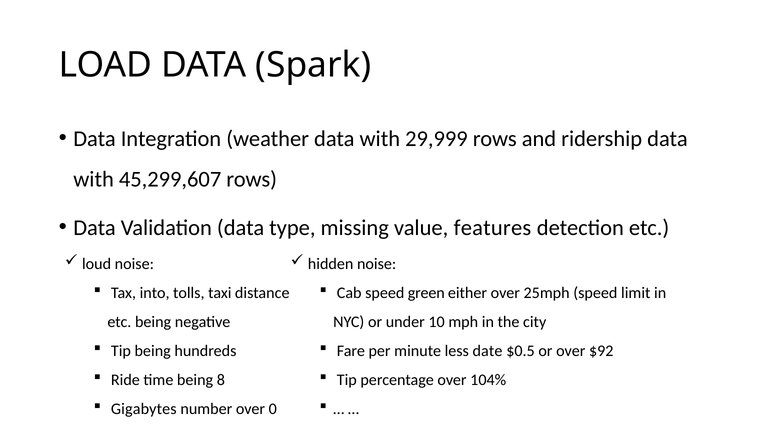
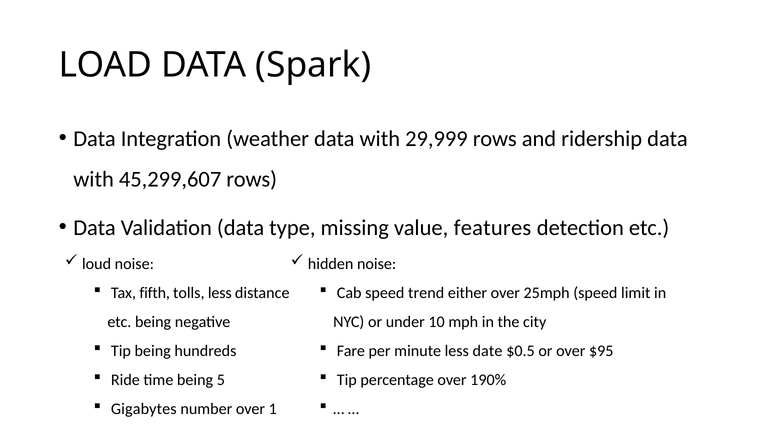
green: green -> trend
into: into -> fifth
tolls taxi: taxi -> less
$92: $92 -> $95
104%: 104% -> 190%
8: 8 -> 5
0: 0 -> 1
